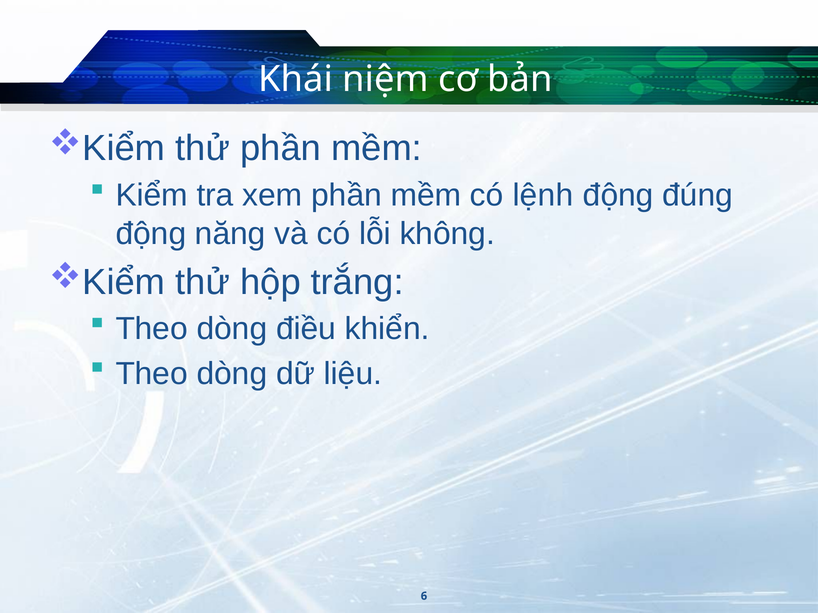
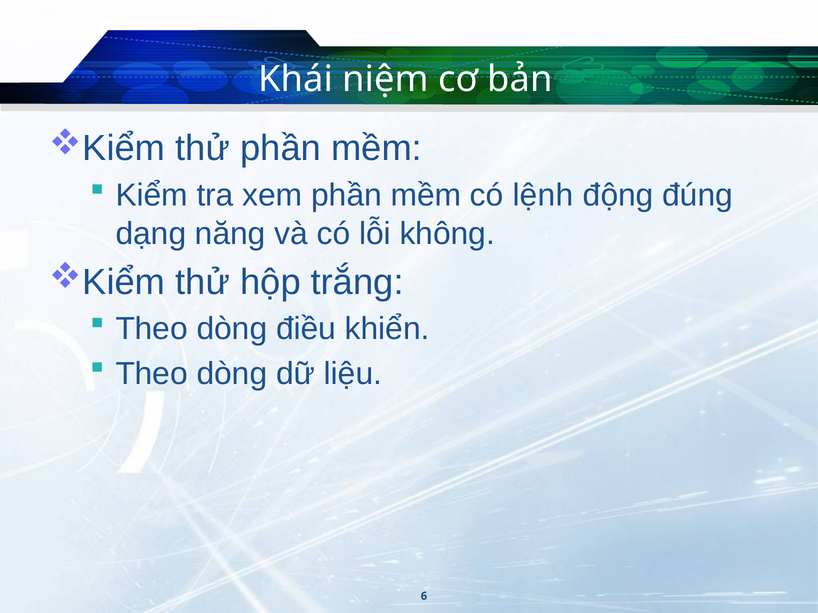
động at (151, 234): động -> dạng
